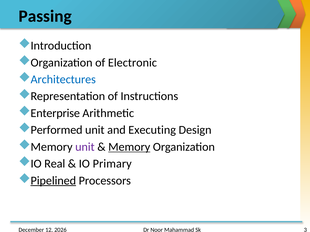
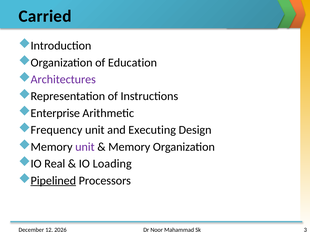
Passing: Passing -> Carried
Electronic: Electronic -> Education
Architectures colour: blue -> purple
Performed: Performed -> Frequency
Memory at (129, 147) underline: present -> none
Primary: Primary -> Loading
